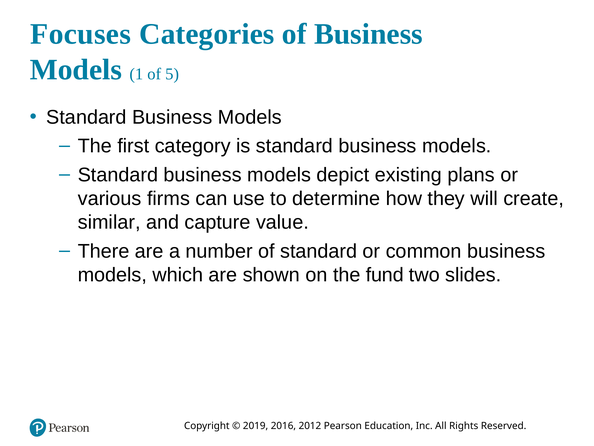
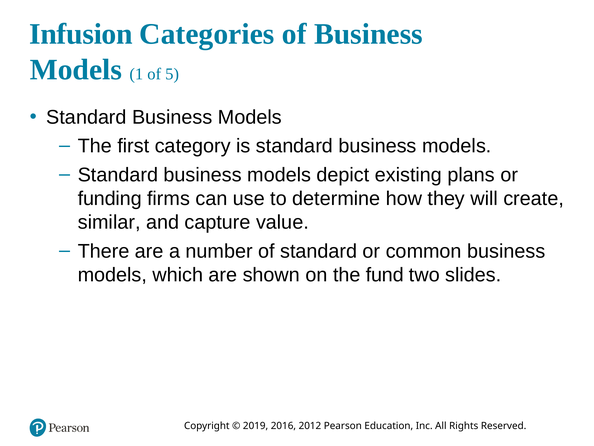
Focuses: Focuses -> Infusion
various: various -> funding
